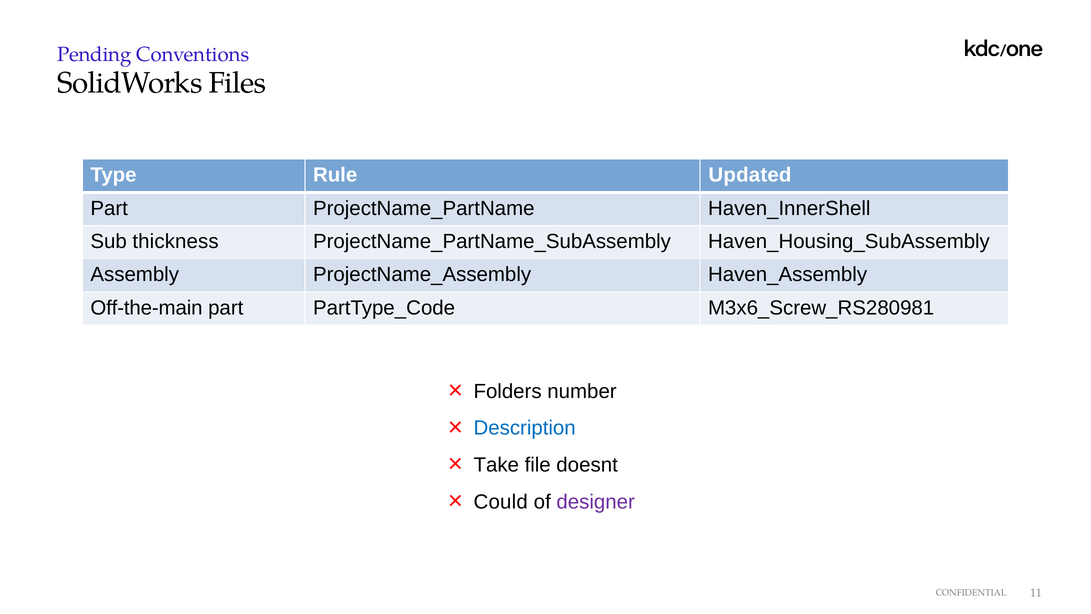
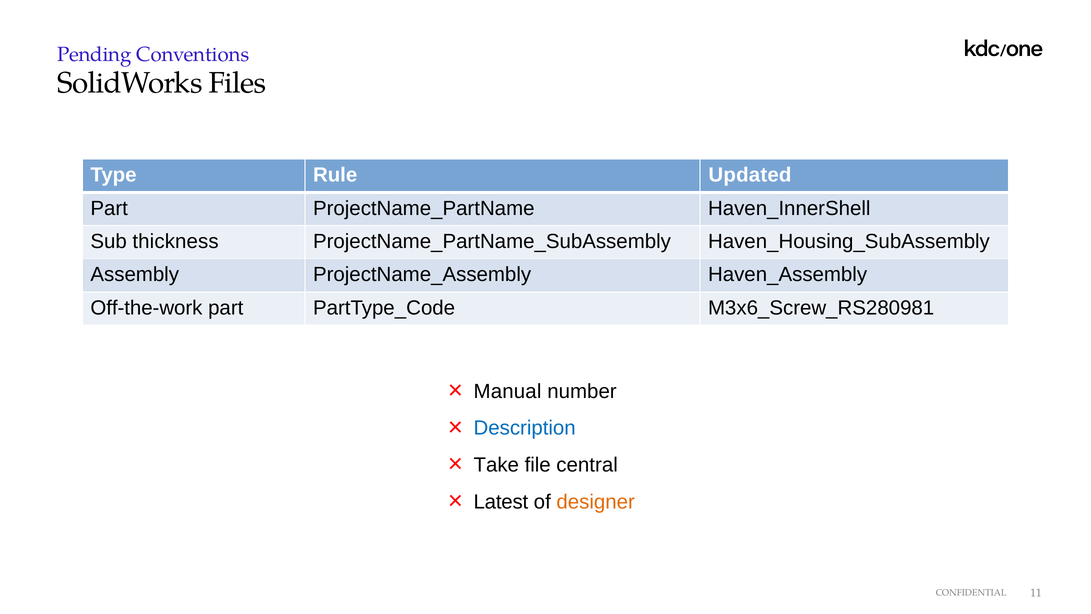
Off-the-main: Off-the-main -> Off-the-work
Folders: Folders -> Manual
doesnt: doesnt -> central
Could: Could -> Latest
designer colour: purple -> orange
